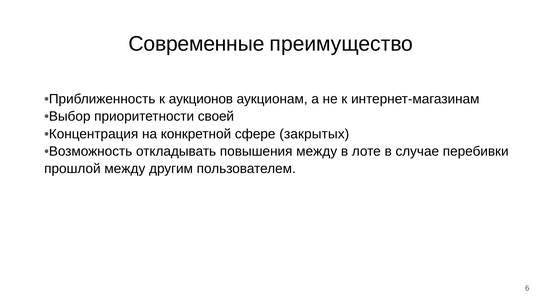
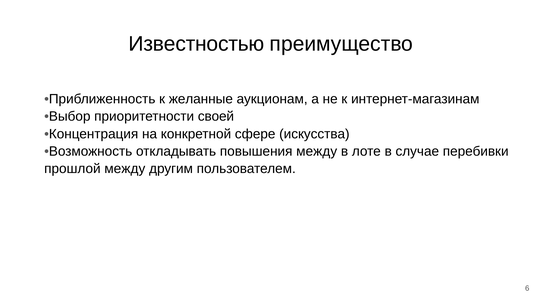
Современные: Современные -> Известностью
аукционов: аукционов -> желанные
закрытых: закрытых -> искусства
